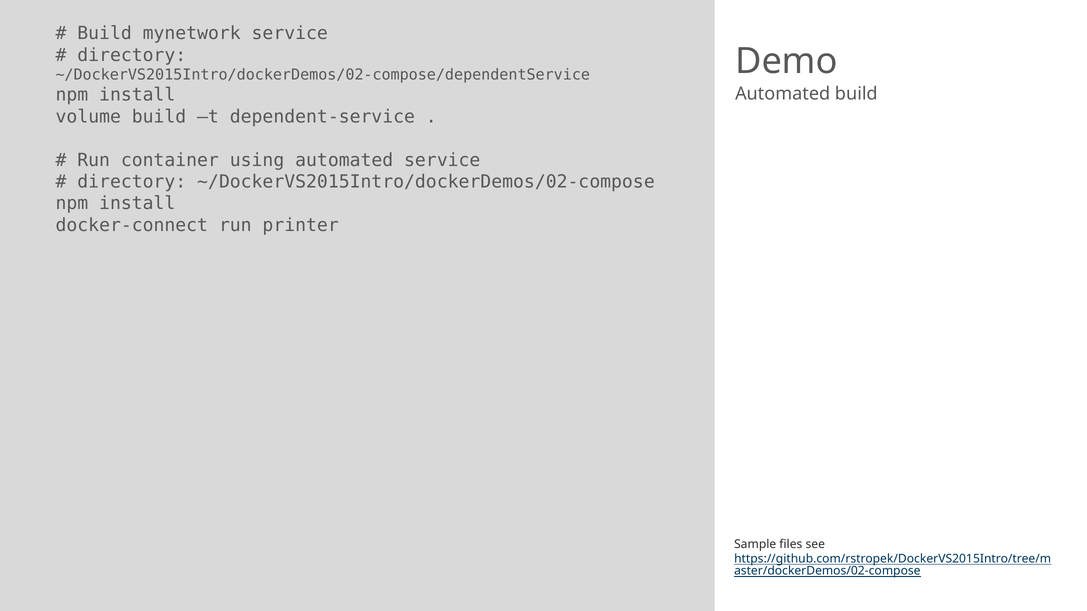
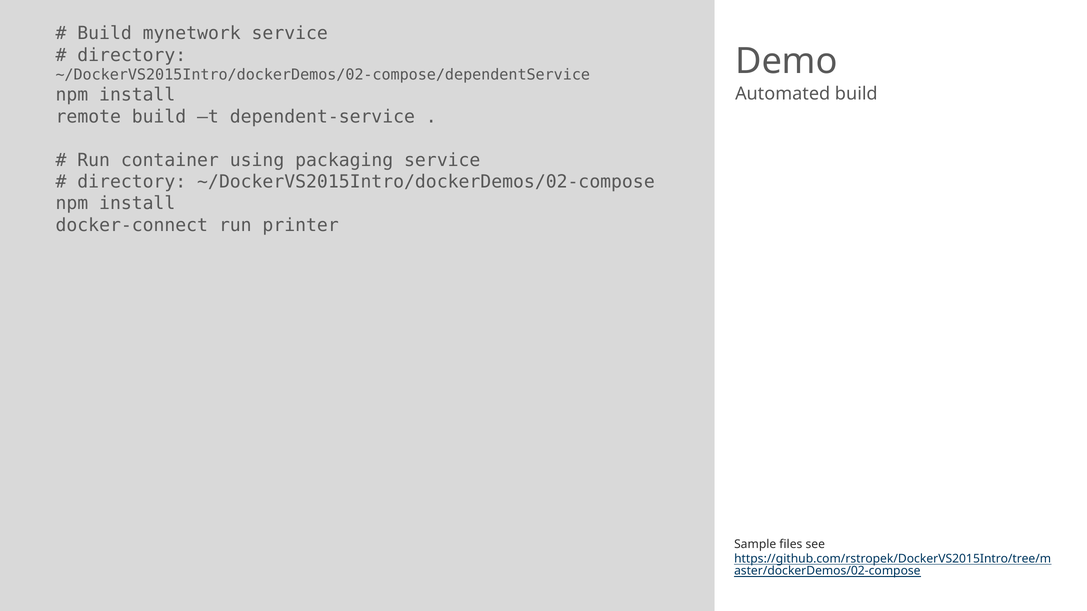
volume: volume -> remote
using automated: automated -> packaging
